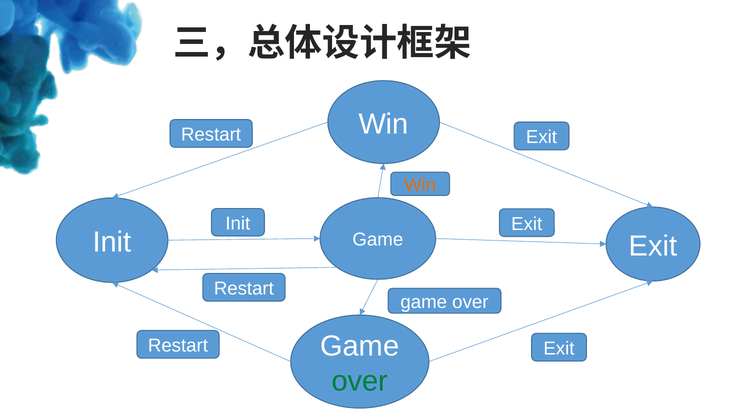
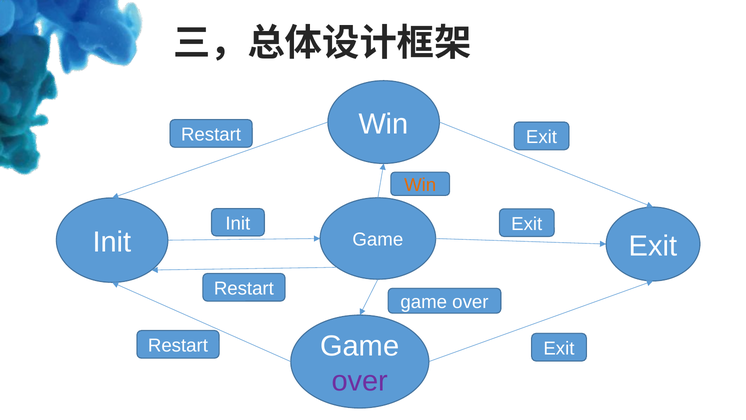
over at (360, 381) colour: green -> purple
